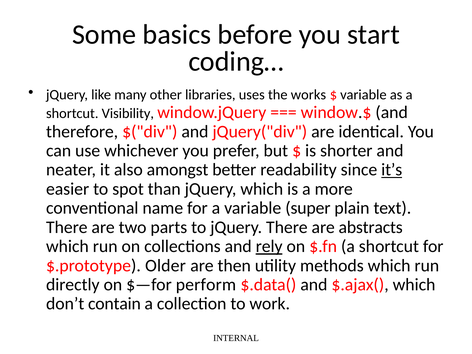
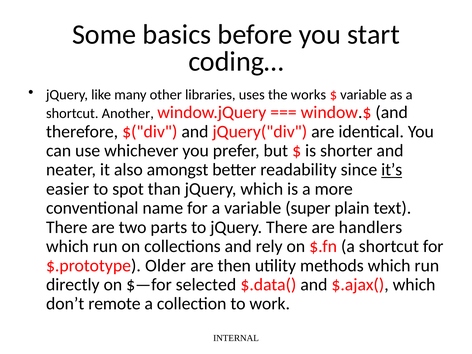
Visibility: Visibility -> Another
abstracts: abstracts -> handlers
rely underline: present -> none
perform: perform -> selected
contain: contain -> remote
